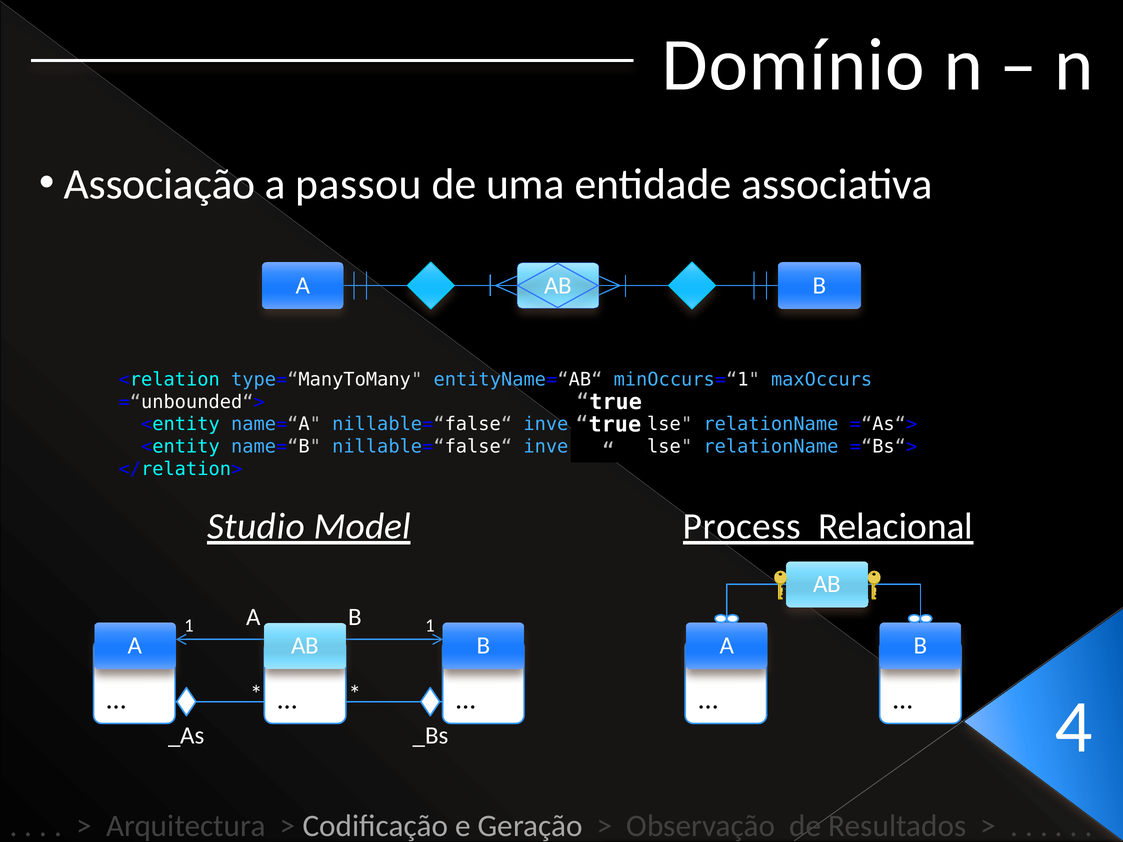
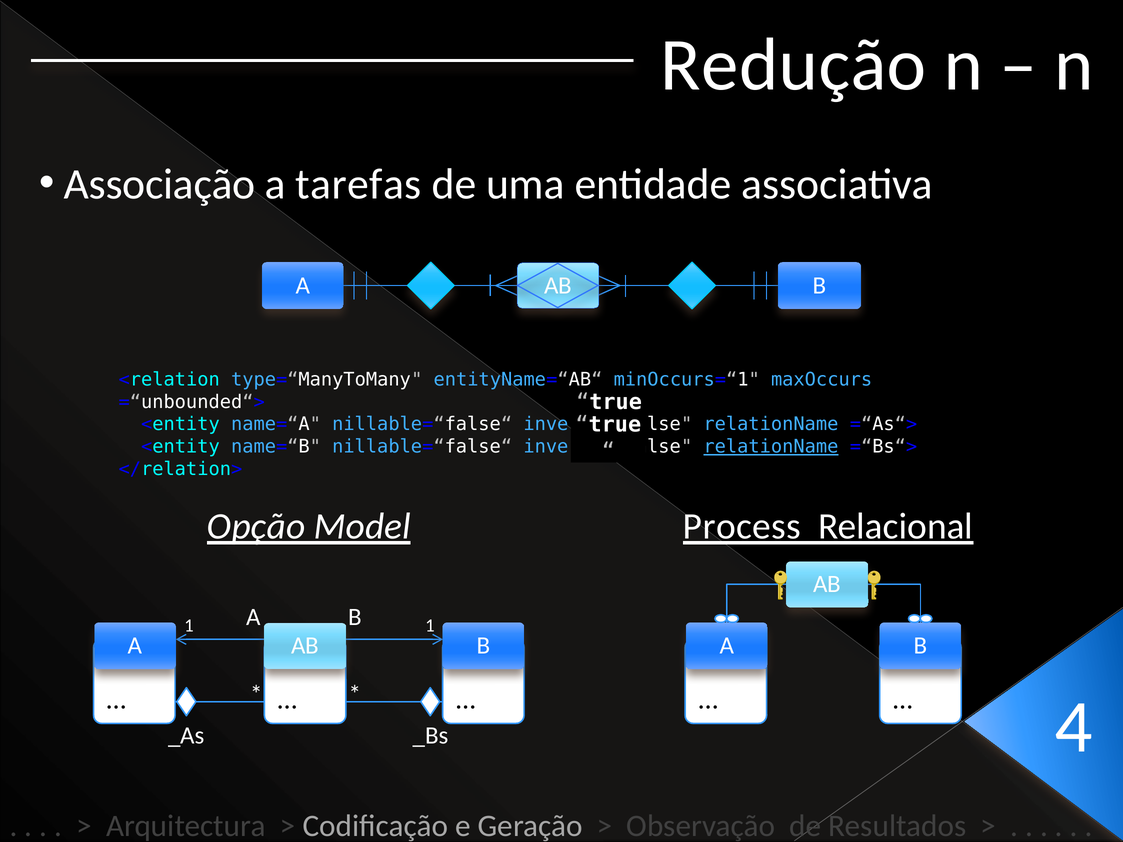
Domínio: Domínio -> Redução
passou: passou -> tarefas
relationName at (771, 447) underline: none -> present
Studio: Studio -> Opção
